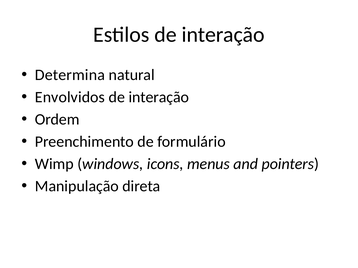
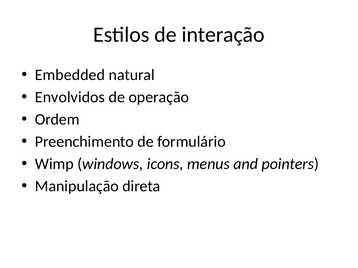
Determina: Determina -> Embedded
interação at (159, 97): interação -> operação
